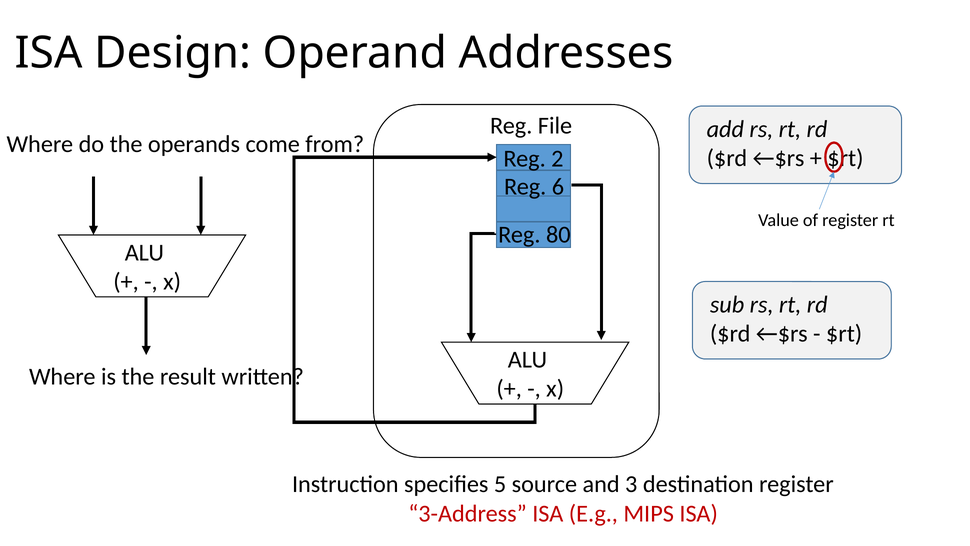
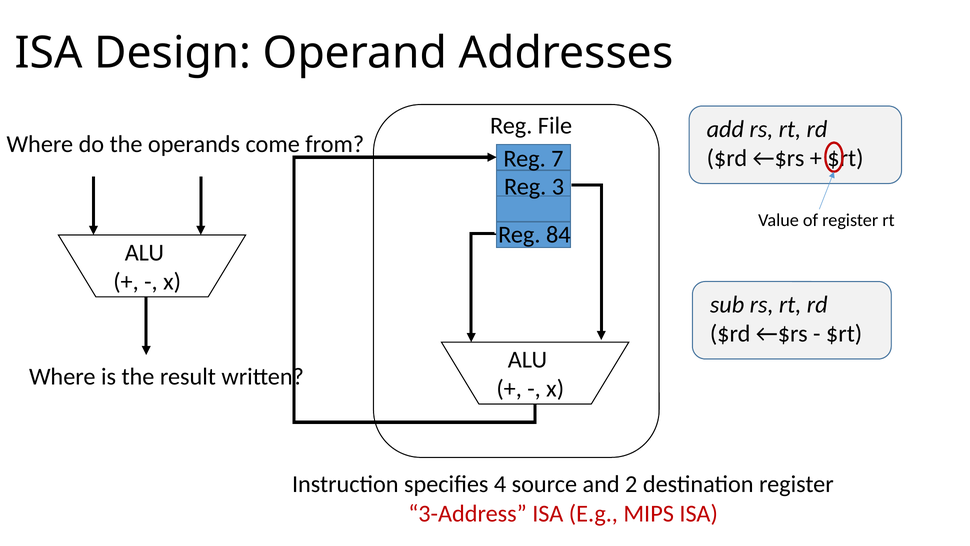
2: 2 -> 7
6: 6 -> 3
80: 80 -> 84
5: 5 -> 4
3: 3 -> 2
